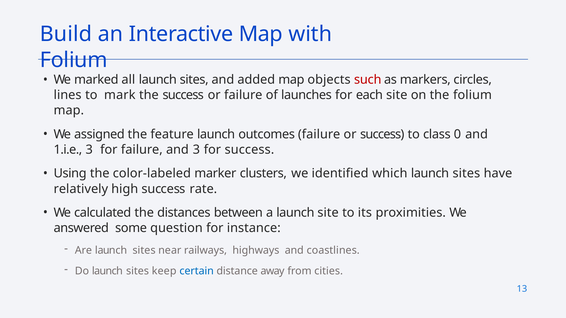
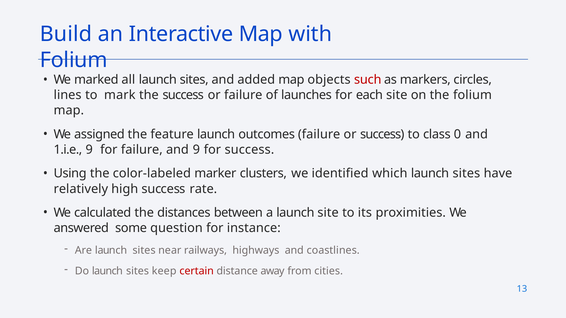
1.i.e 3: 3 -> 9
and 3: 3 -> 9
certain colour: blue -> red
